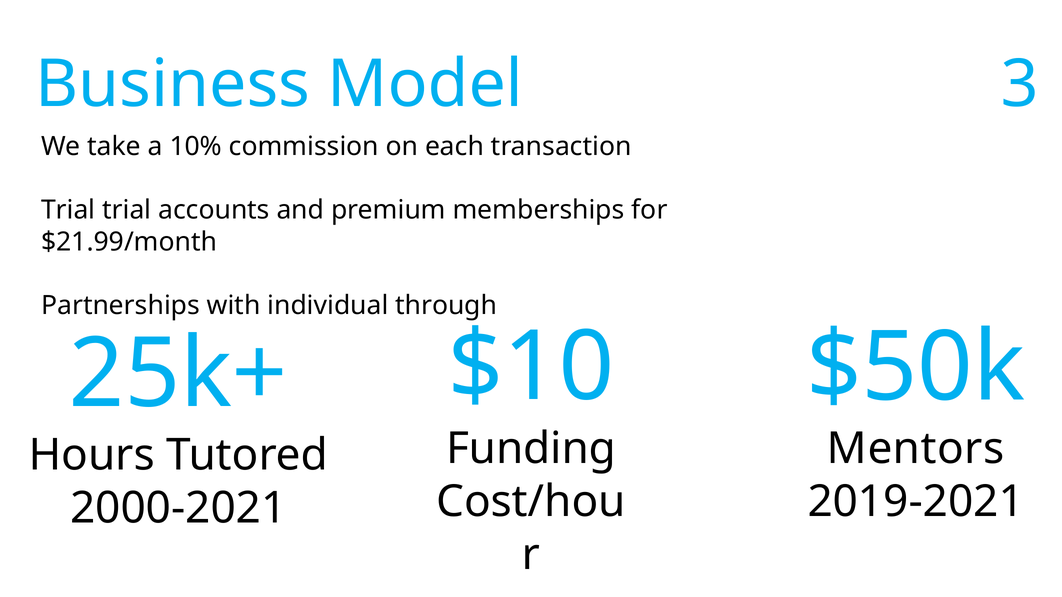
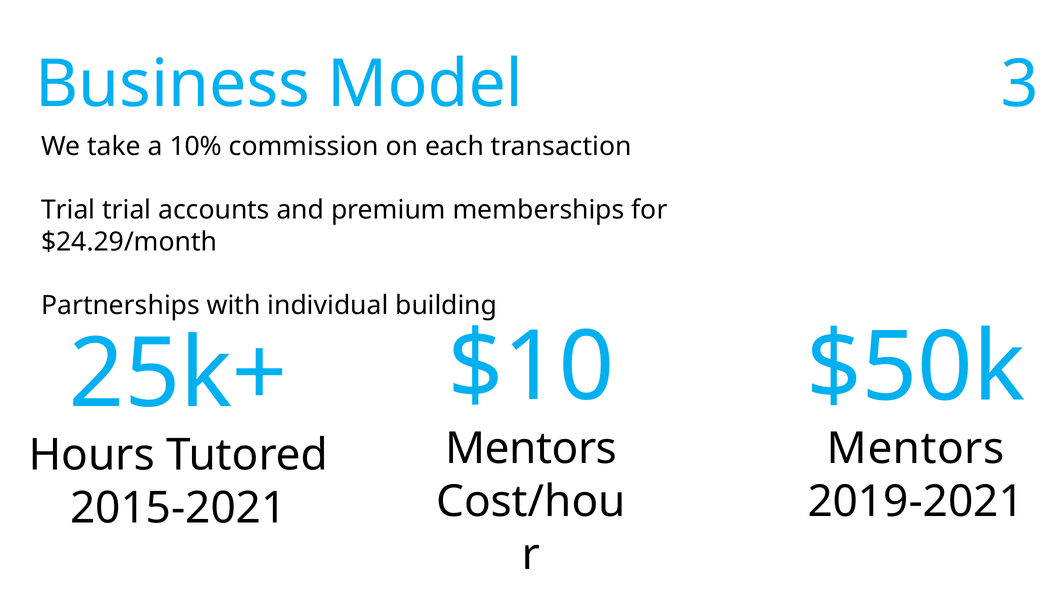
$21.99/month: $21.99/month -> $24.29/month
through: through -> building
Funding at (531, 449): Funding -> Mentors
2000-2021: 2000-2021 -> 2015-2021
